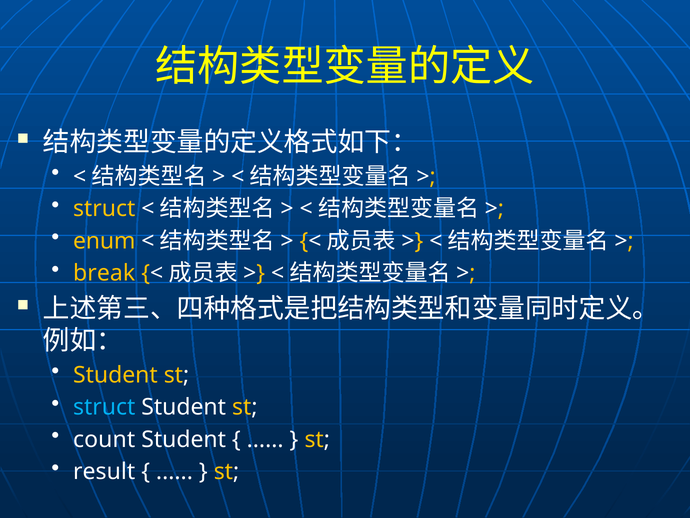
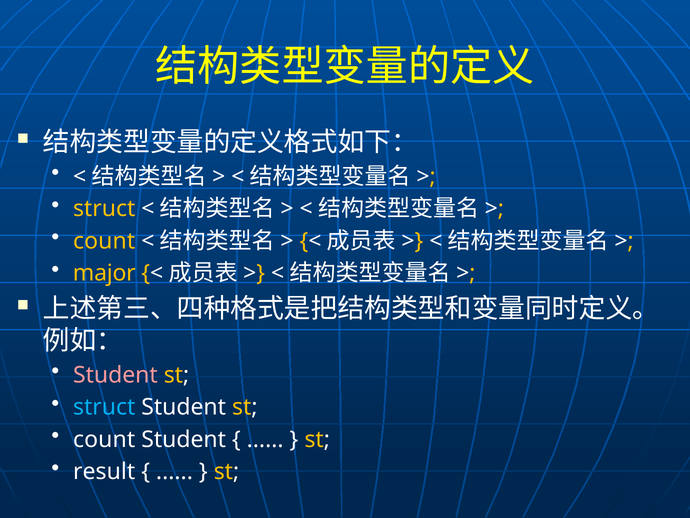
enum at (104, 241): enum -> count
break: break -> major
Student at (115, 375) colour: yellow -> pink
